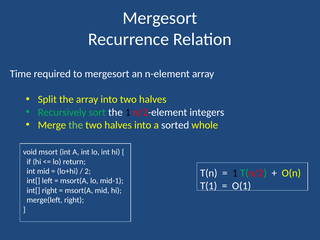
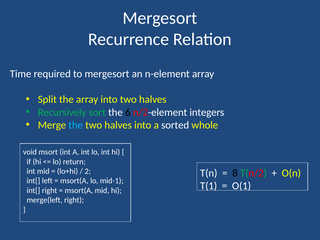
the 1: 1 -> 6
the at (76, 125) colour: light green -> light blue
1 at (235, 173): 1 -> 8
